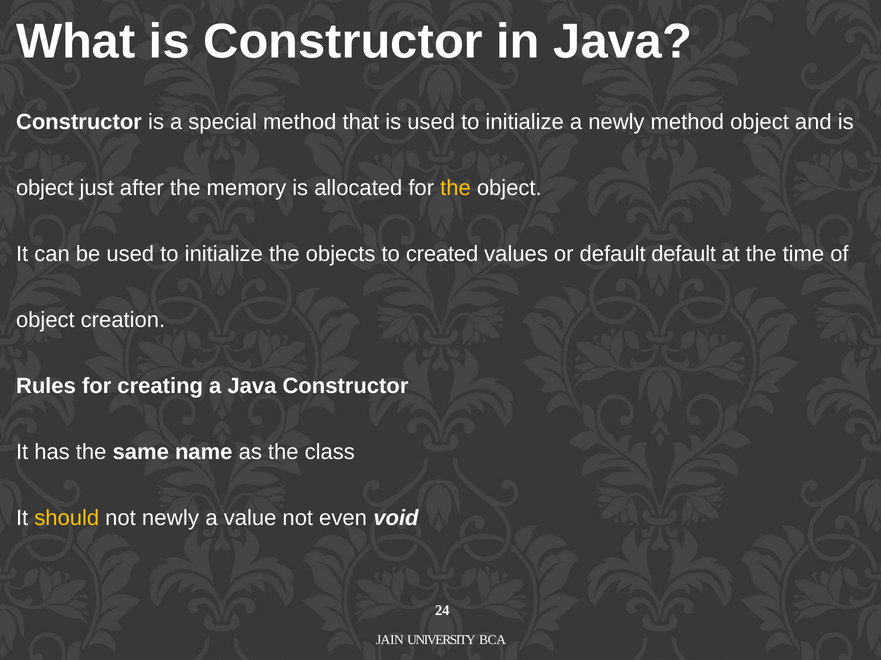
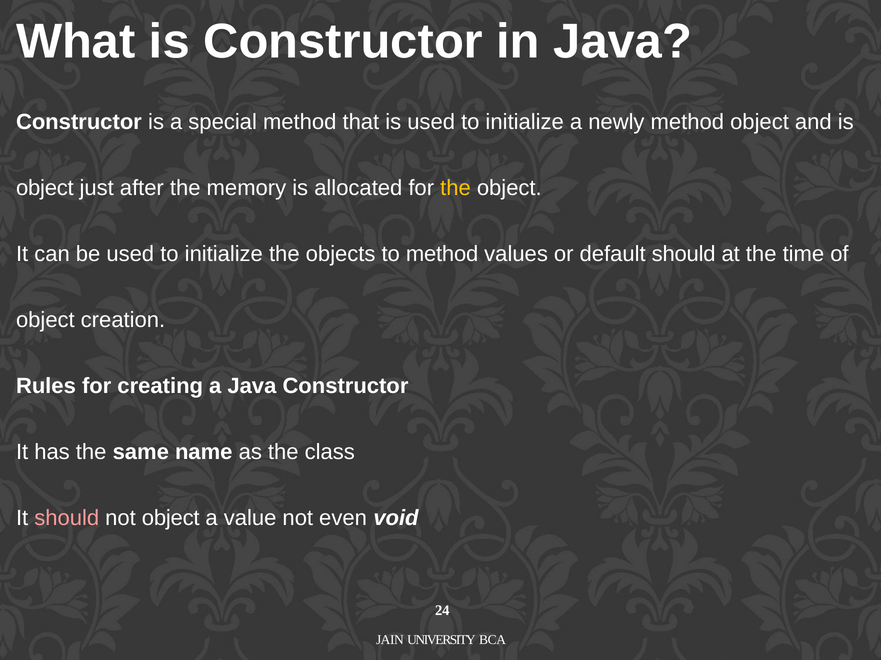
to created: created -> method
default default: default -> should
should at (67, 518) colour: yellow -> pink
not newly: newly -> object
